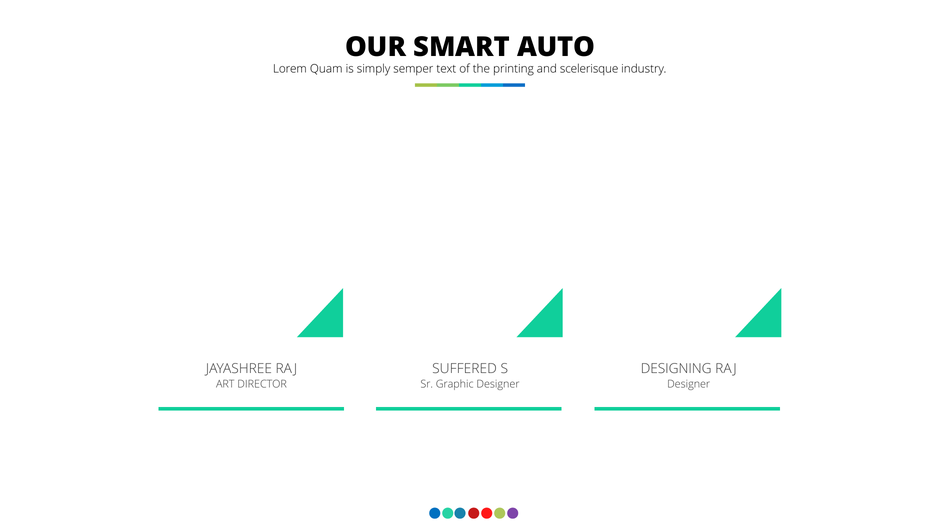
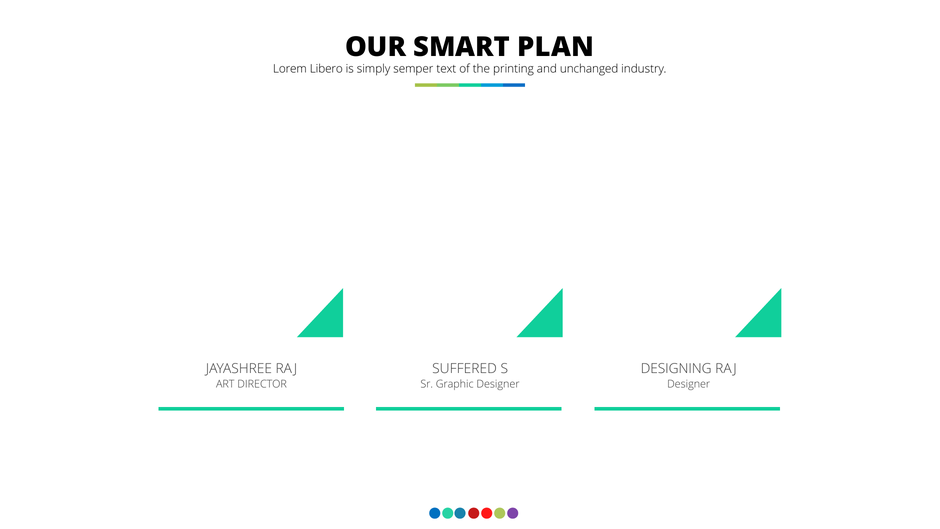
AUTO: AUTO -> PLAN
Quam: Quam -> Libero
scelerisque: scelerisque -> unchanged
